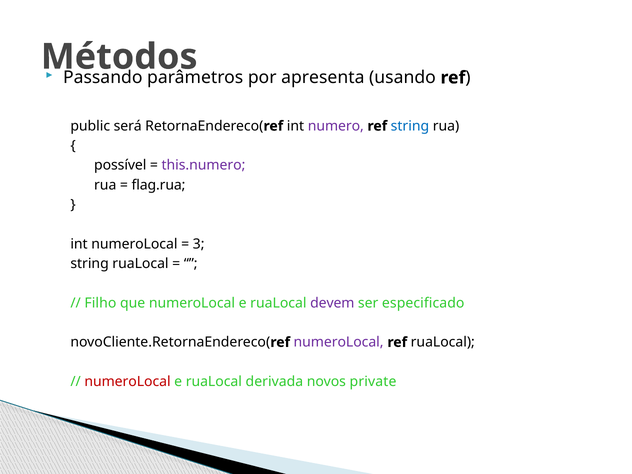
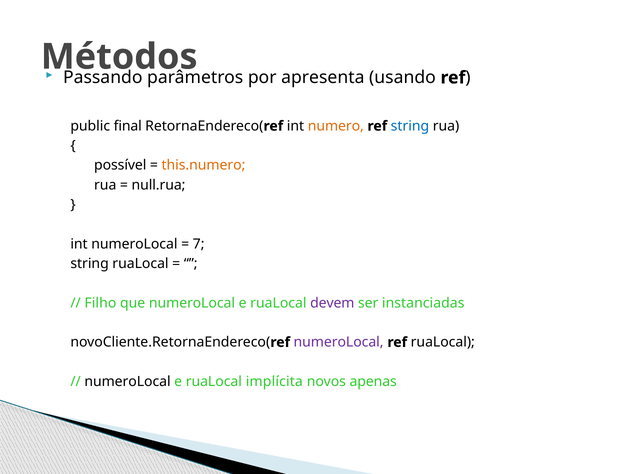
será: será -> final
numero colour: purple -> orange
this.numero colour: purple -> orange
flag.rua: flag.rua -> null.rua
3: 3 -> 7
especificado: especificado -> instanciadas
numeroLocal at (128, 382) colour: red -> black
derivada: derivada -> implícita
private: private -> apenas
